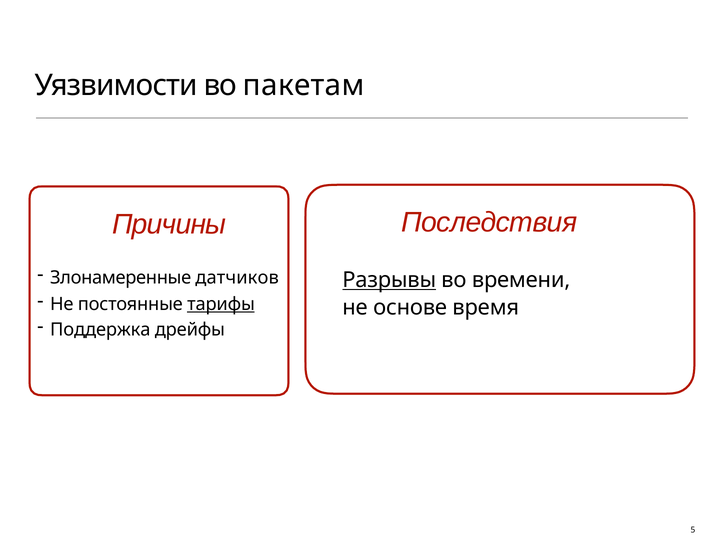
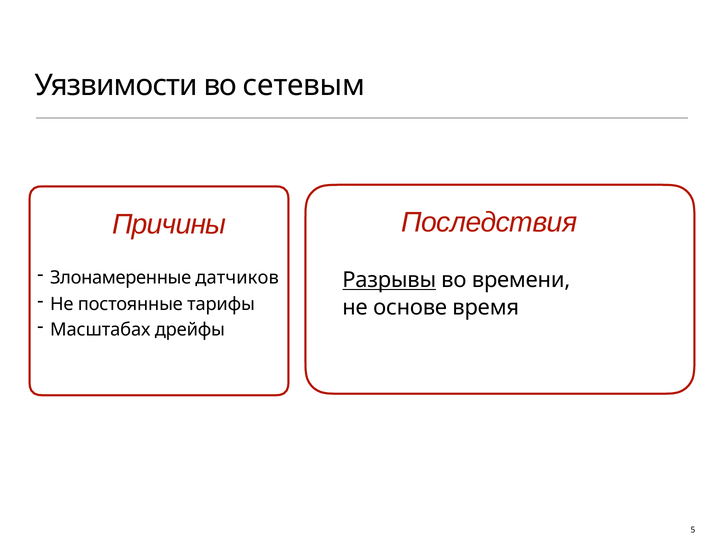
пакетам: пакетам -> сетевым
тарифы underline: present -> none
Поддержка: Поддержка -> Масштабах
